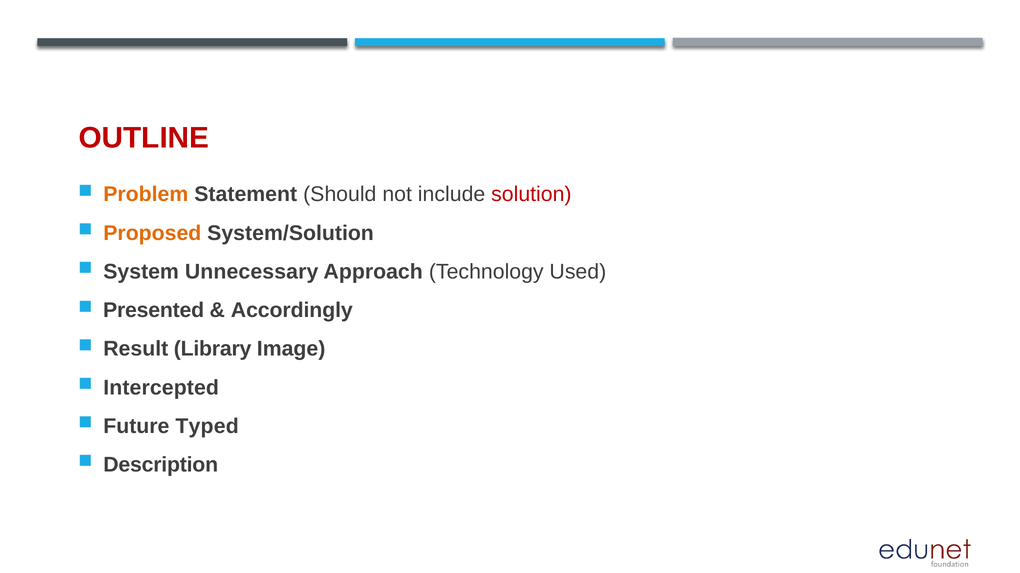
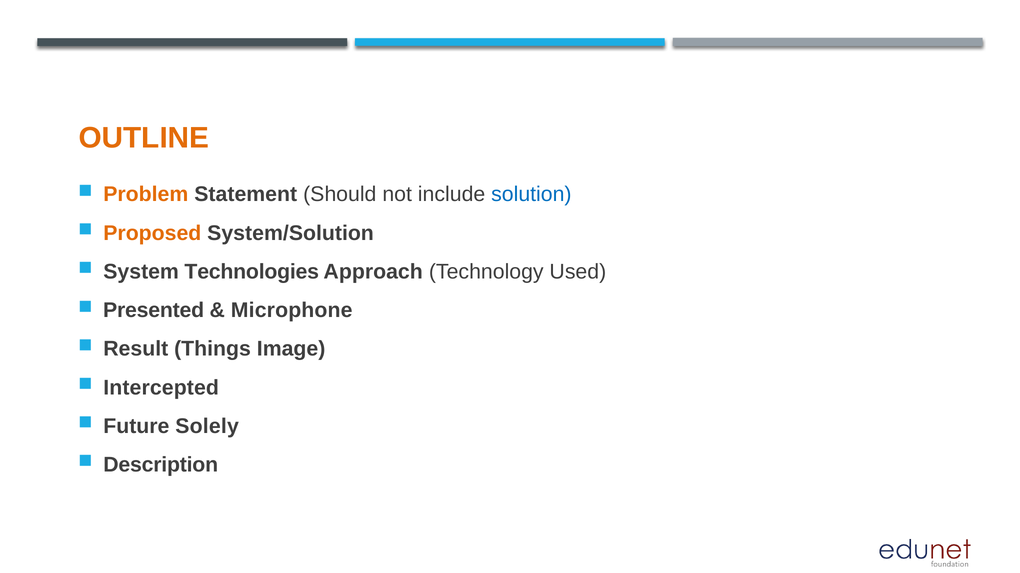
OUTLINE colour: red -> orange
solution colour: red -> blue
Unnecessary: Unnecessary -> Technologies
Accordingly: Accordingly -> Microphone
Library: Library -> Things
Typed: Typed -> Solely
